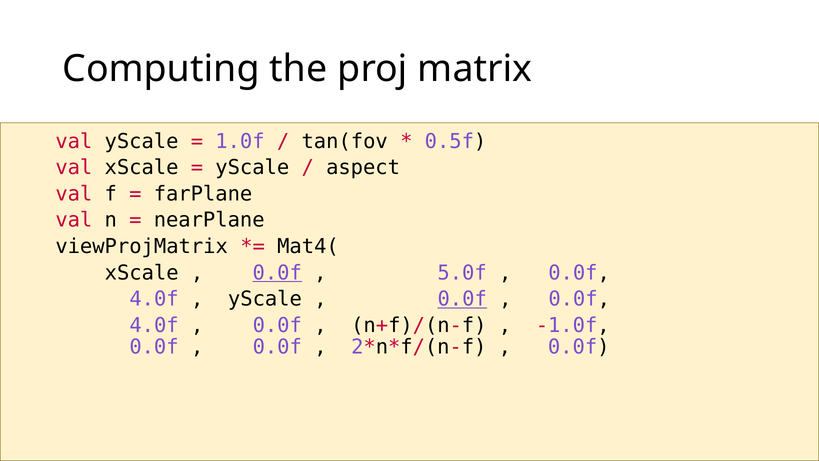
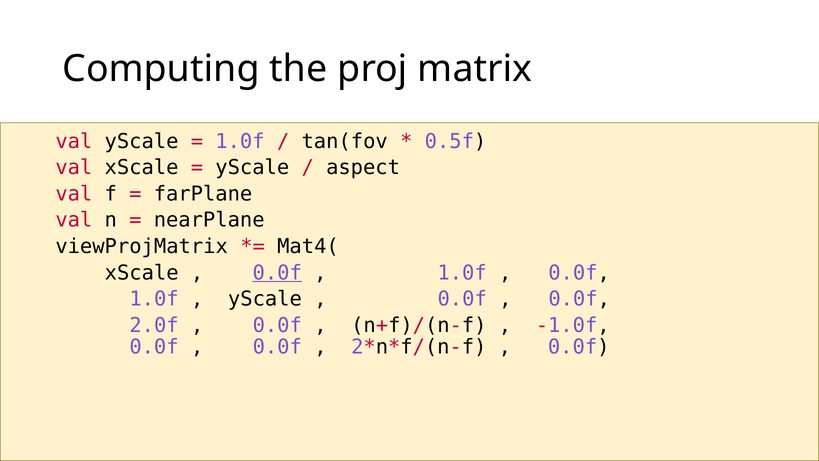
5.0f at (462, 273): 5.0f -> 1.0f
4.0f at (154, 299): 4.0f -> 1.0f
0.0f at (462, 299) underline: present -> none
4.0f at (154, 325): 4.0f -> 2.0f
